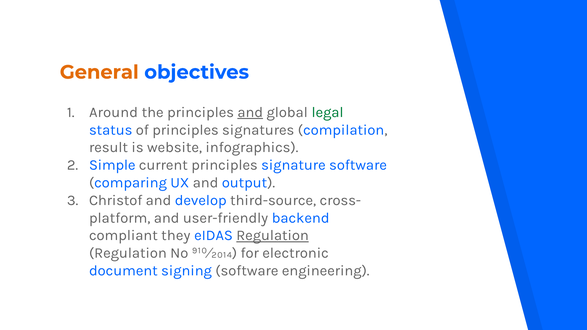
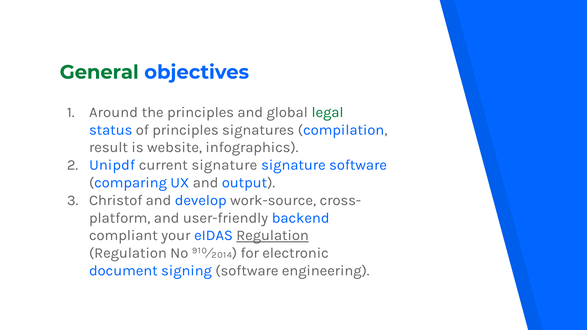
General colour: orange -> green
and at (250, 112) underline: present -> none
Simple: Simple -> Unipdf
current principles: principles -> signature
third-source: third-source -> work-source
they: they -> your
